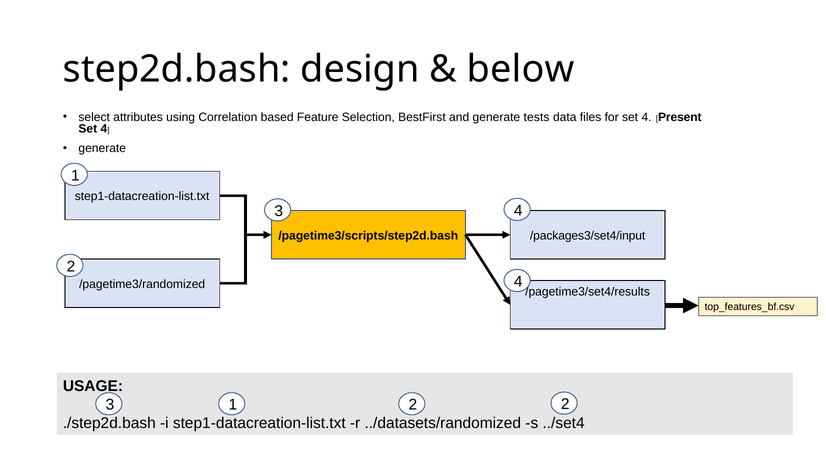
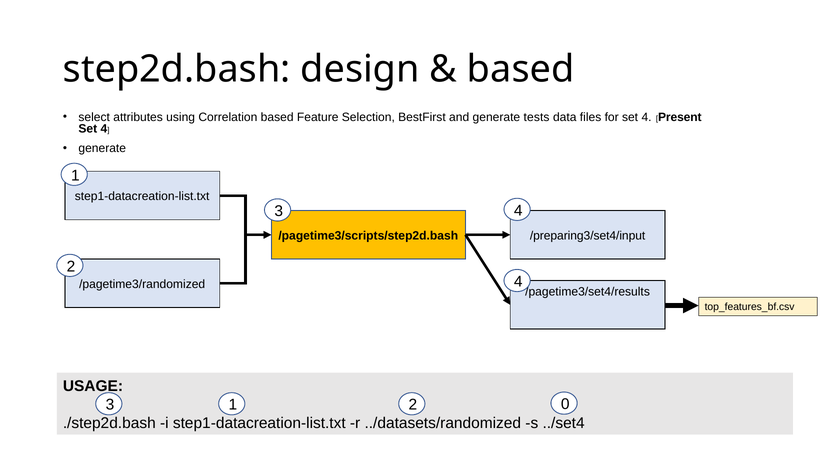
below at (521, 69): below -> based
/packages3/set4/input: /packages3/set4/input -> /preparing3/set4/input
2 2: 2 -> 0
